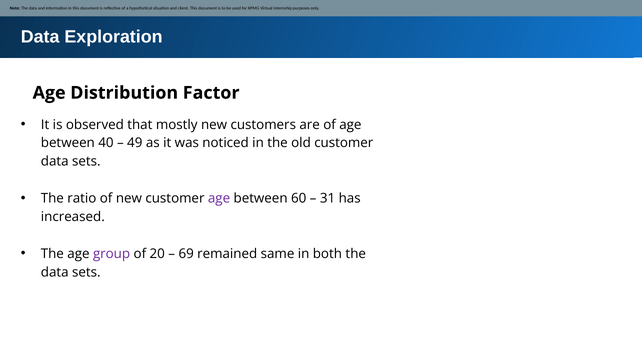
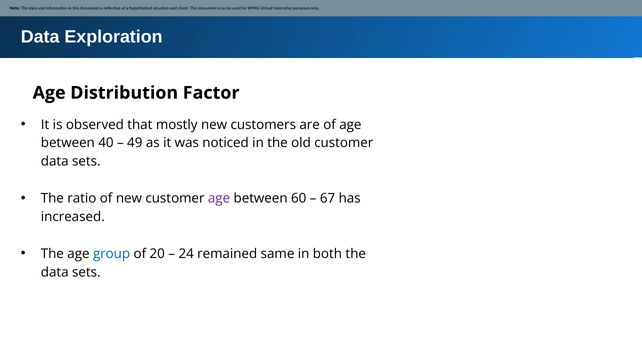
31: 31 -> 67
group colour: purple -> blue
69: 69 -> 24
